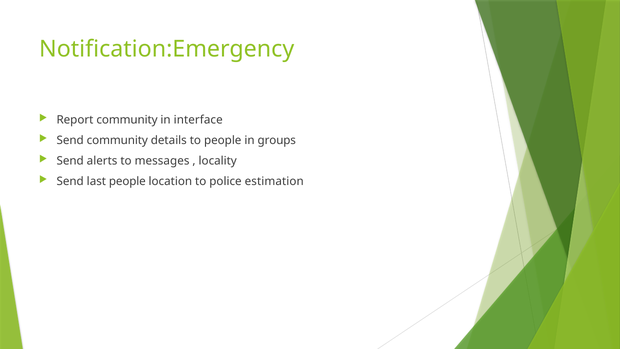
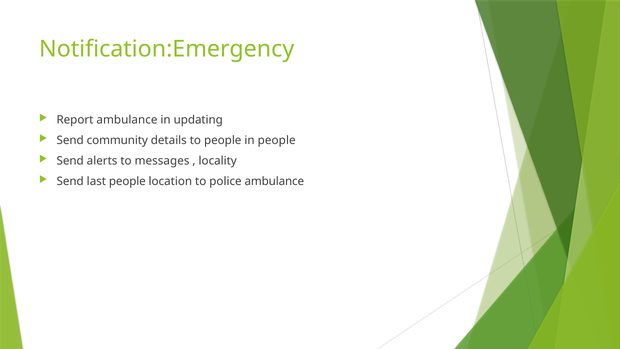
Report community: community -> ambulance
interface: interface -> updating
in groups: groups -> people
police estimation: estimation -> ambulance
